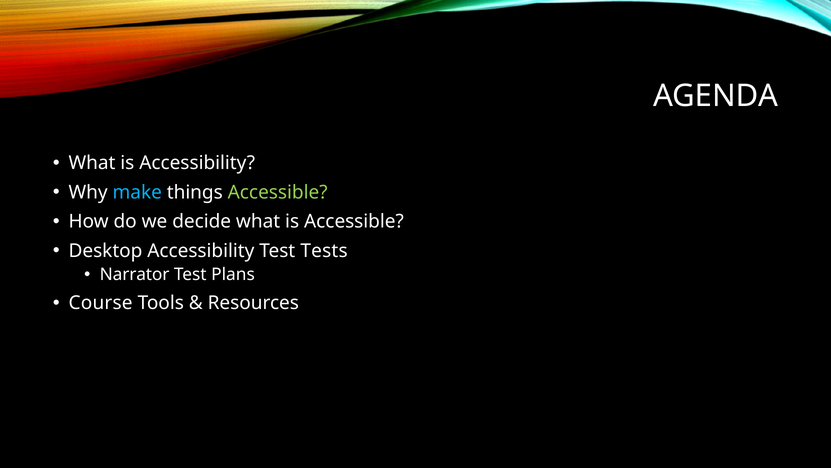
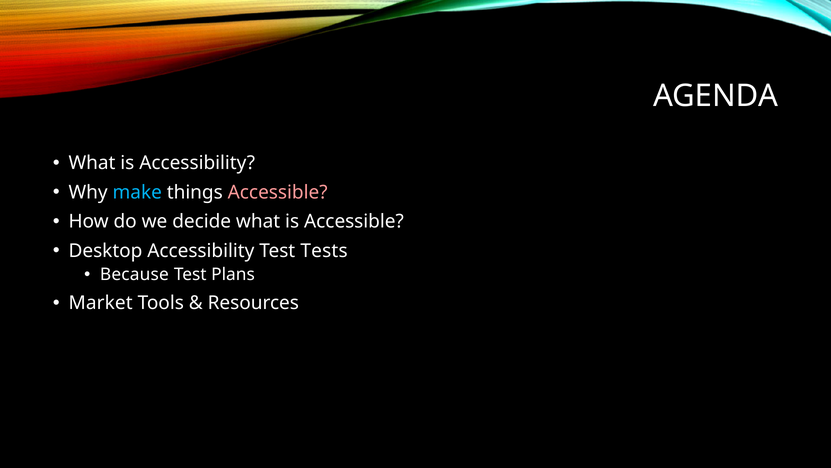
Accessible at (278, 192) colour: light green -> pink
Narrator: Narrator -> Because
Course: Course -> Market
